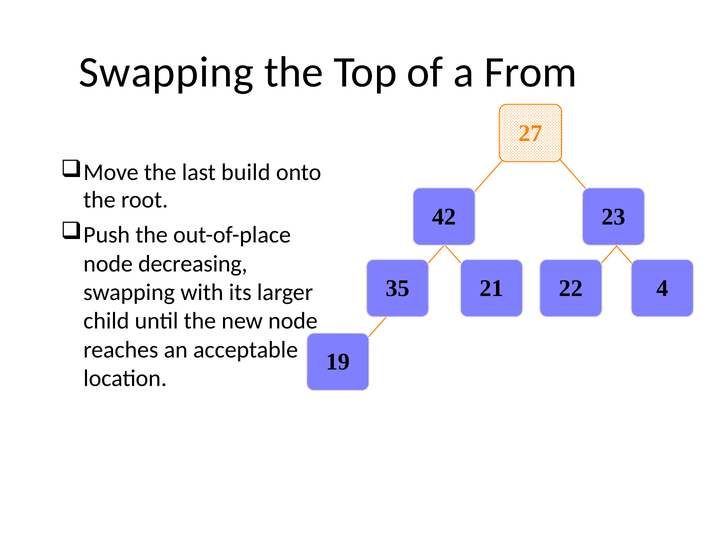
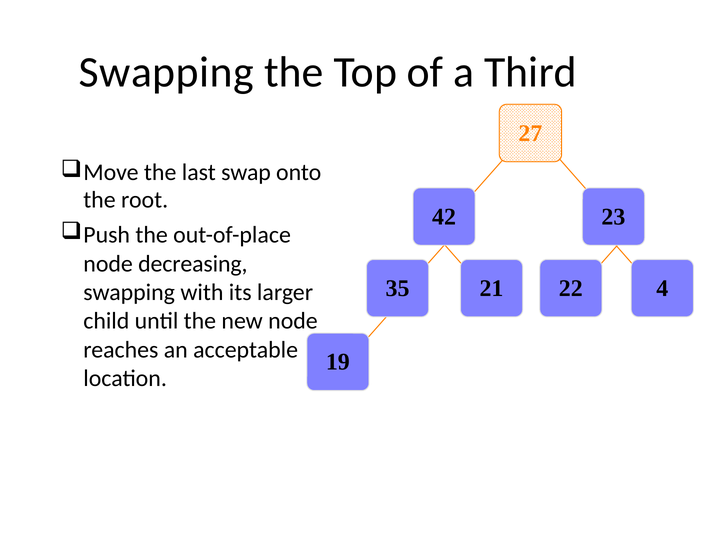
From: From -> Third
build: build -> swap
